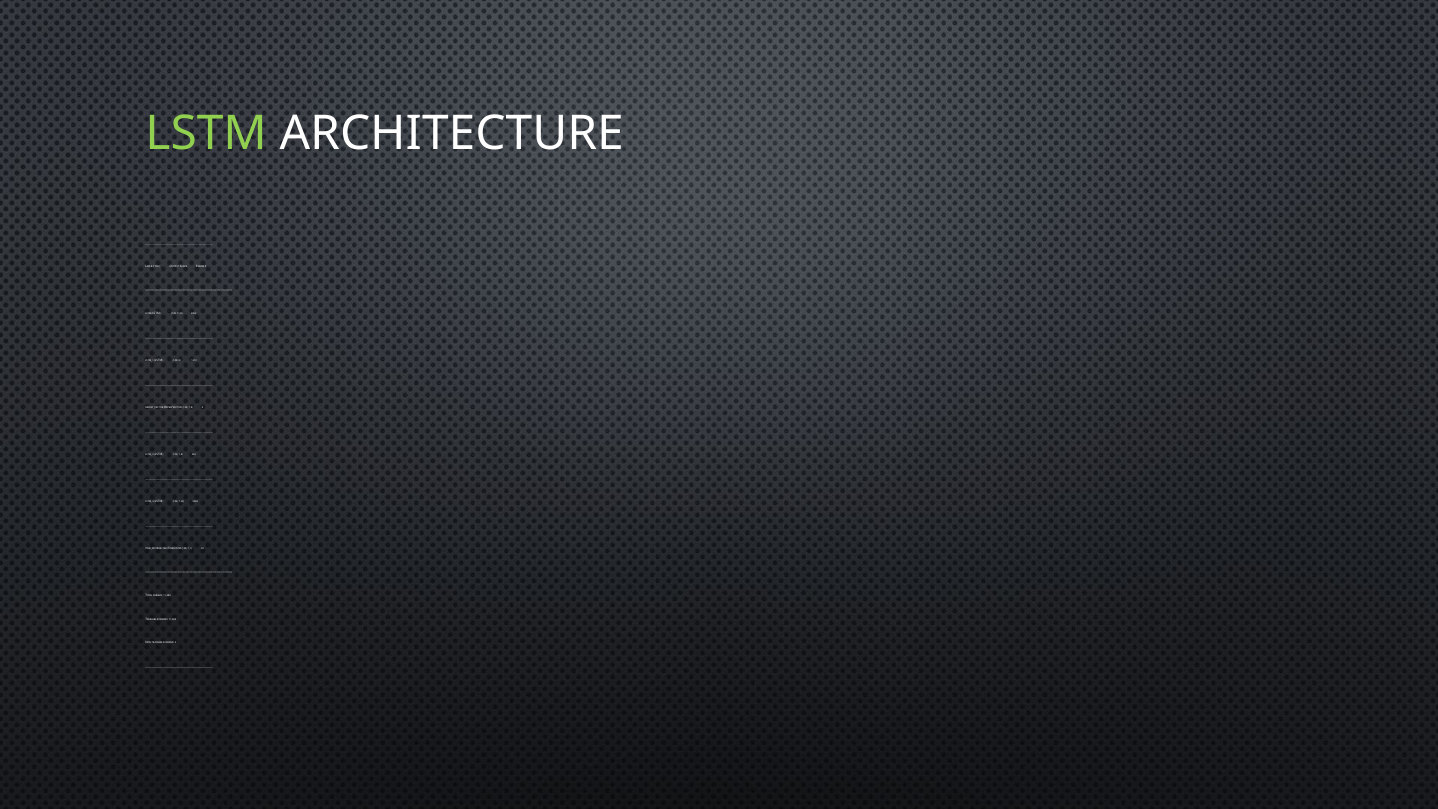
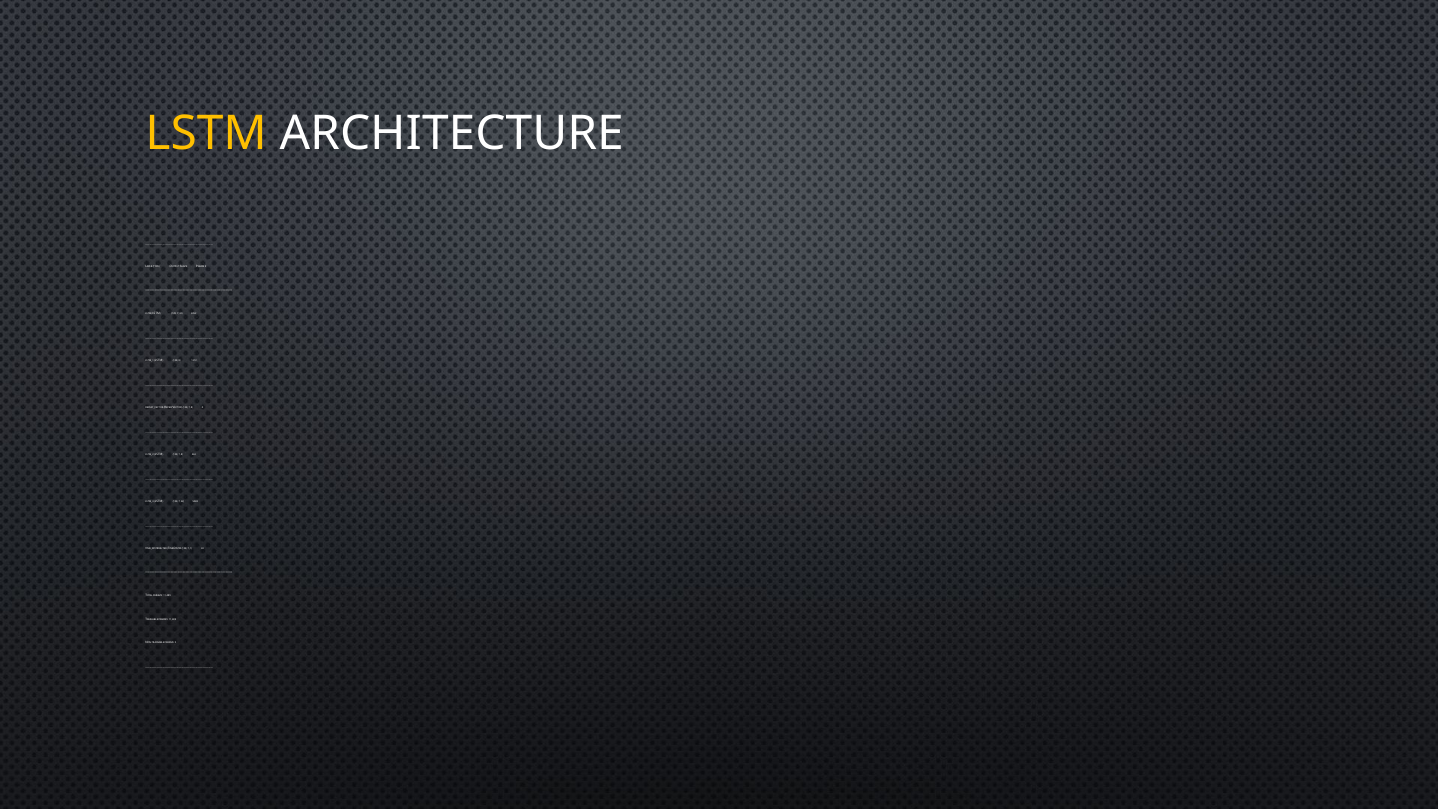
LSTM at (206, 134) colour: light green -> yellow
